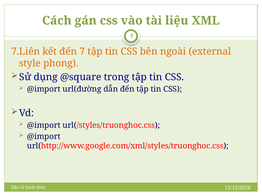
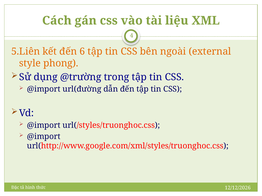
7.Liên: 7.Liên -> 5.Liên
7: 7 -> 6
@square: @square -> @trường
